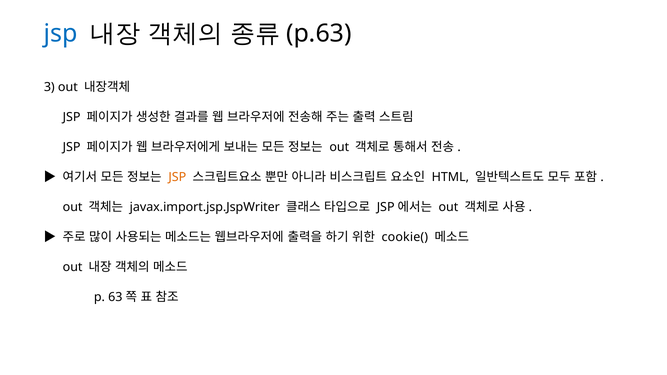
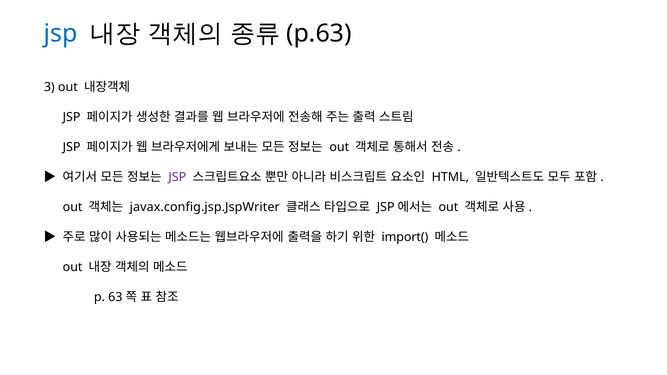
JSP at (177, 177) colour: orange -> purple
javax.import.jsp.JspWriter: javax.import.jsp.JspWriter -> javax.config.jsp.JspWriter
cookie(: cookie( -> import(
